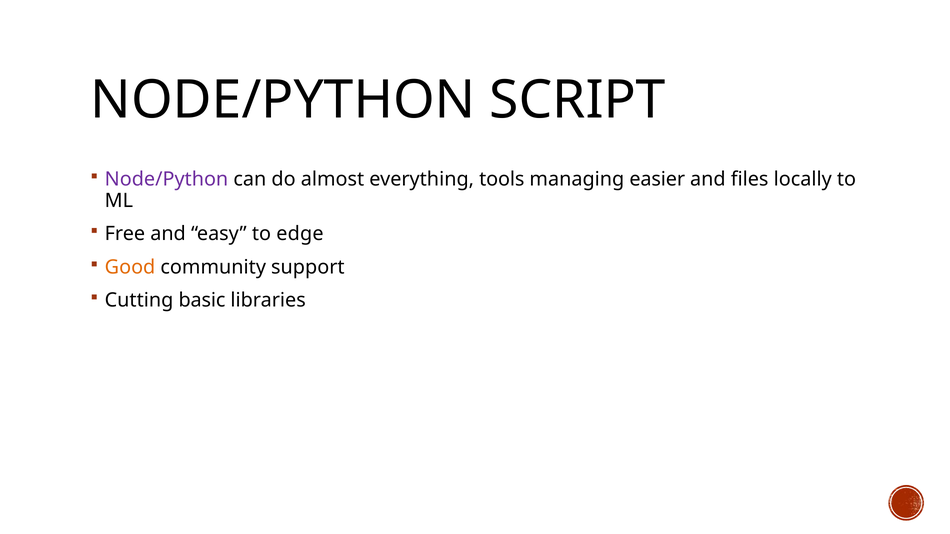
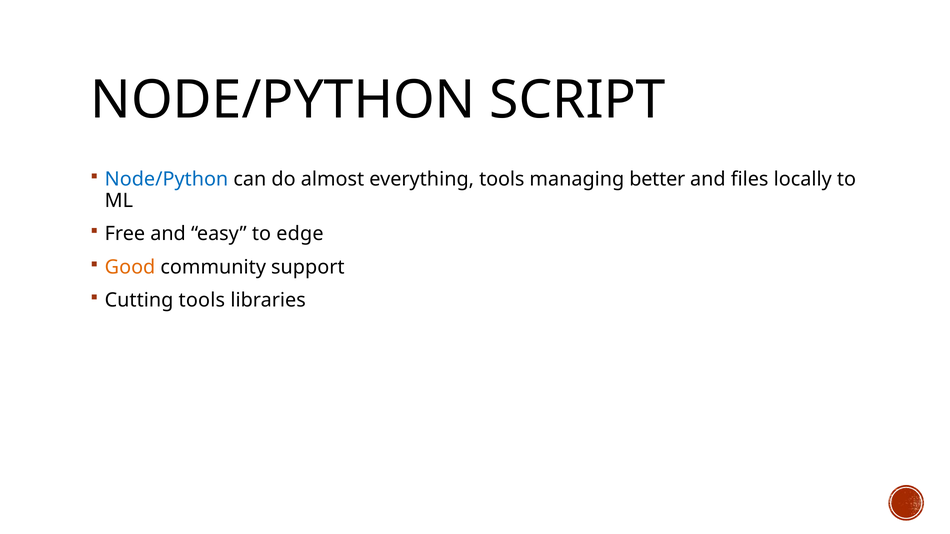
Node/Python at (166, 179) colour: purple -> blue
easier: easier -> better
Cutting basic: basic -> tools
